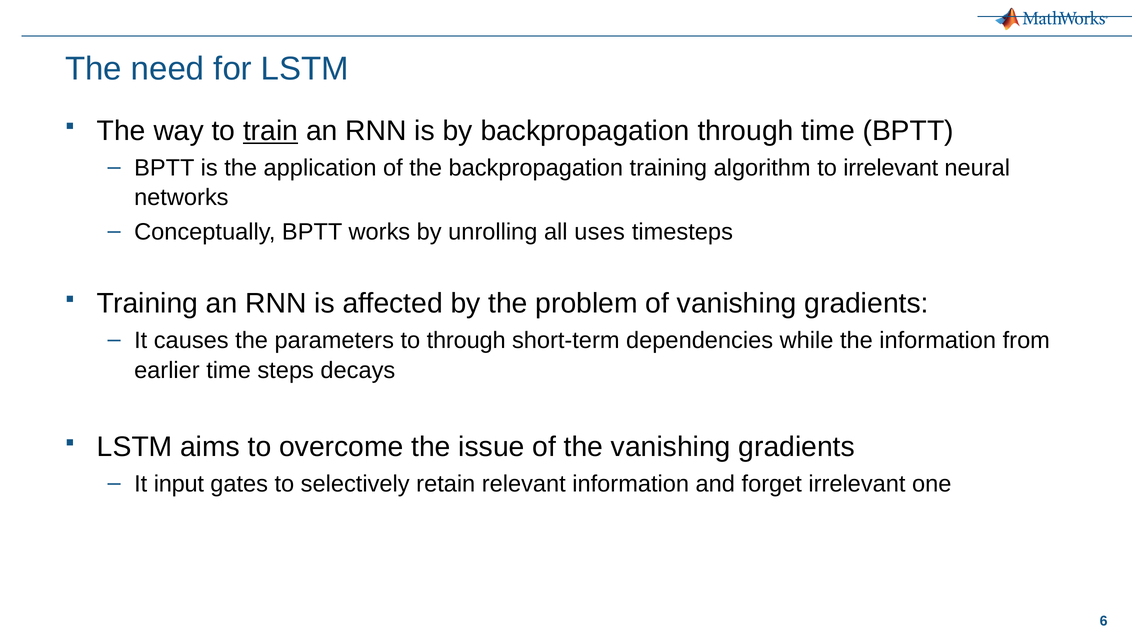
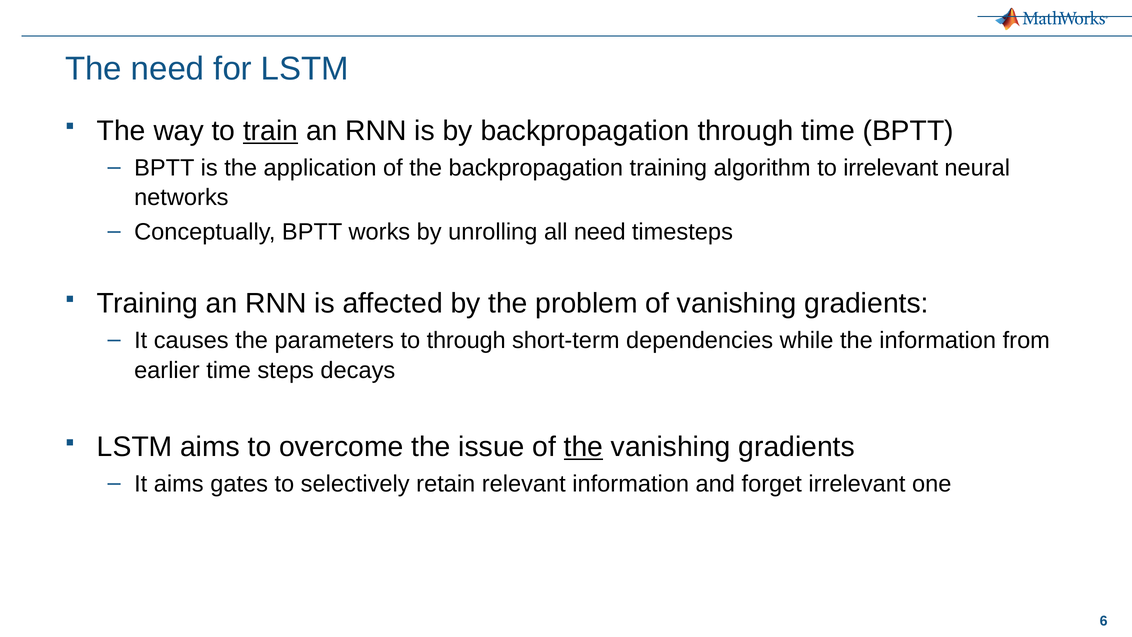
all uses: uses -> need
the at (584, 447) underline: none -> present
It input: input -> aims
